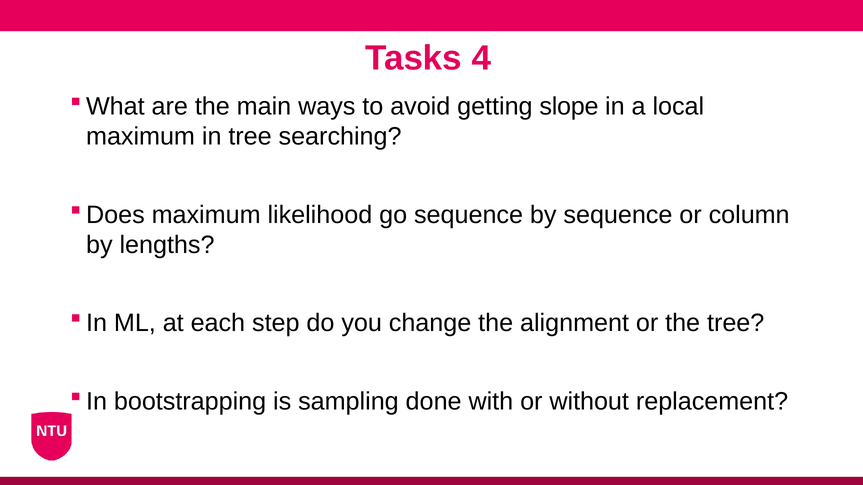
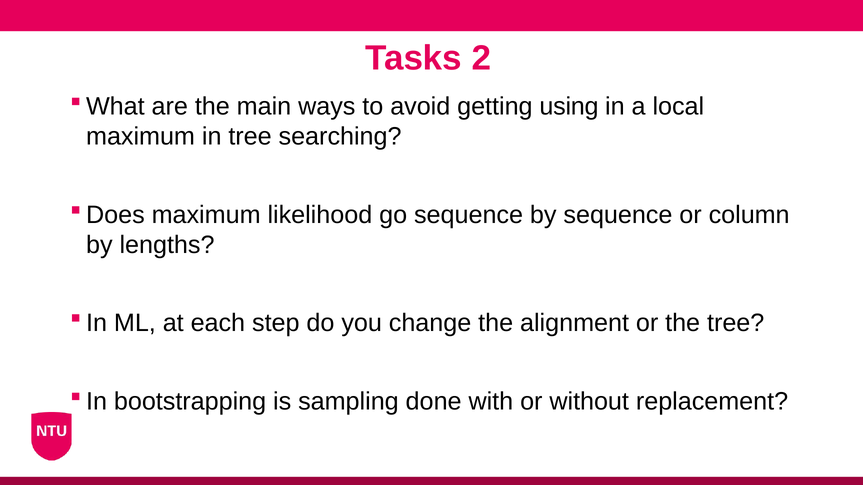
4: 4 -> 2
slope: slope -> using
